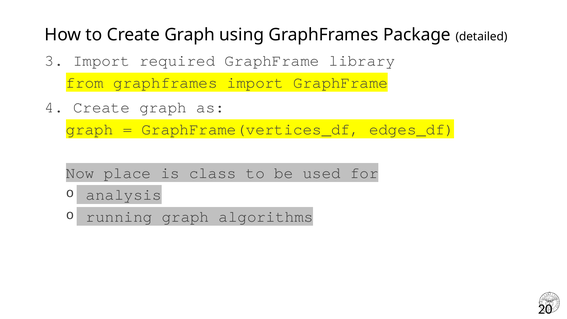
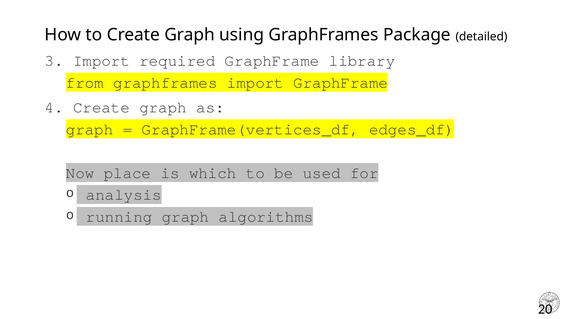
class: class -> which
